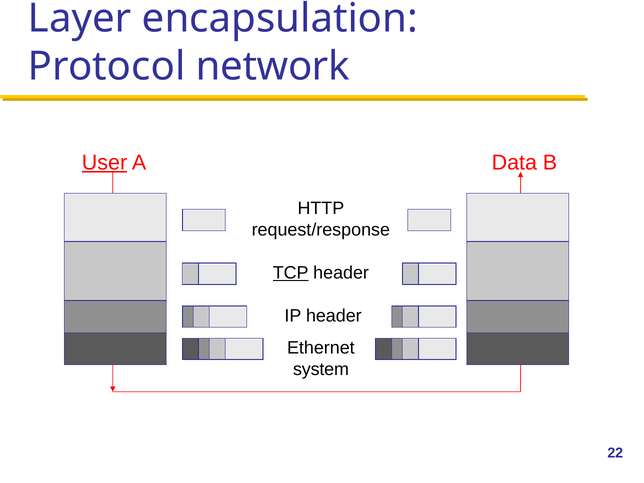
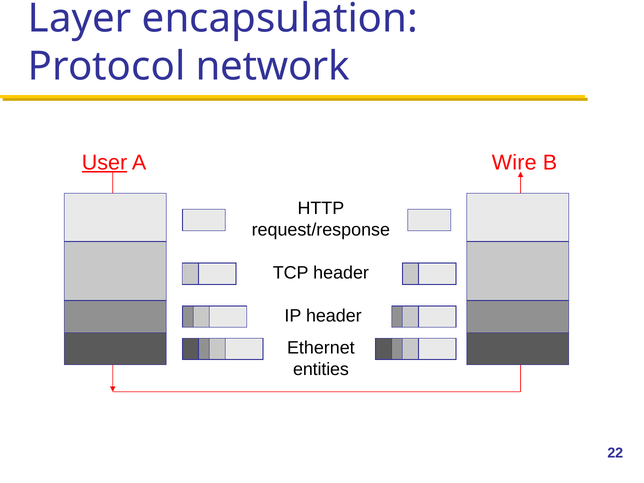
Data: Data -> Wire
TCP underline: present -> none
system: system -> entities
